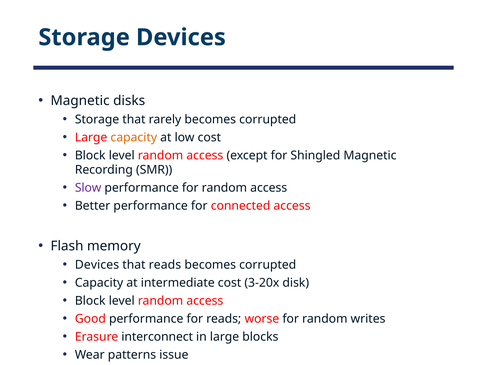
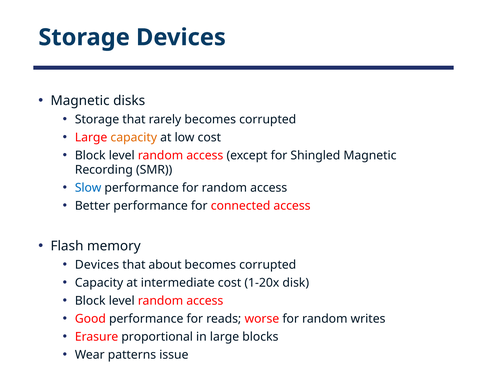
Slow colour: purple -> blue
that reads: reads -> about
3-20x: 3-20x -> 1-20x
interconnect: interconnect -> proportional
